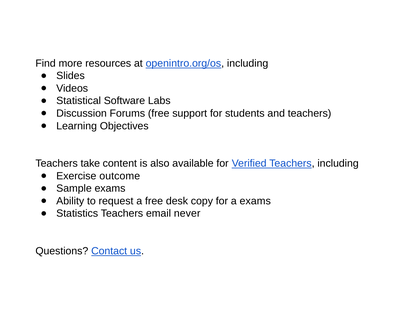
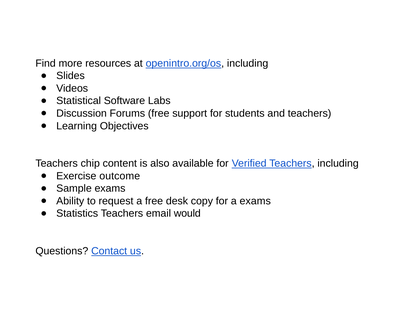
take: take -> chip
never: never -> would
